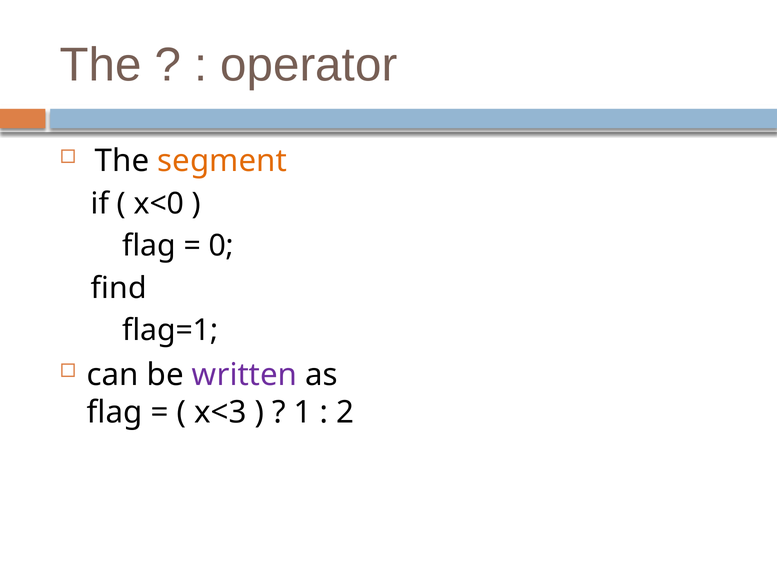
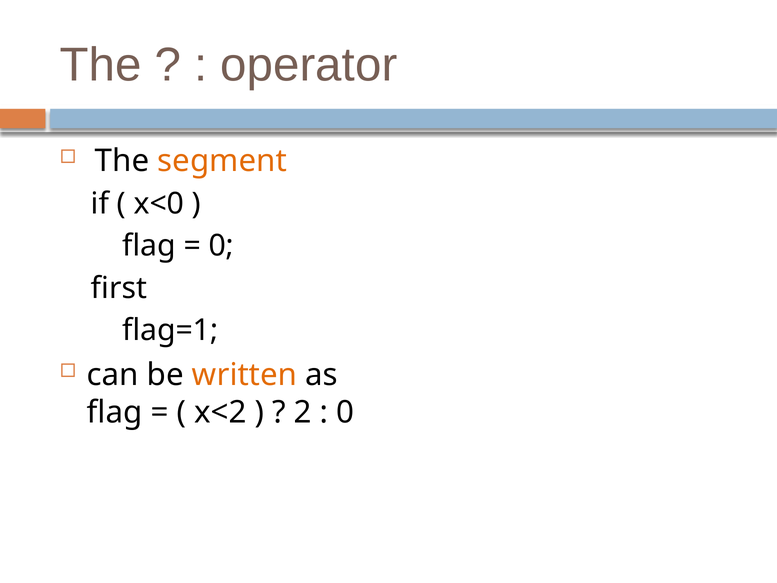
find: find -> first
written colour: purple -> orange
x<3: x<3 -> x<2
1: 1 -> 2
2 at (345, 412): 2 -> 0
